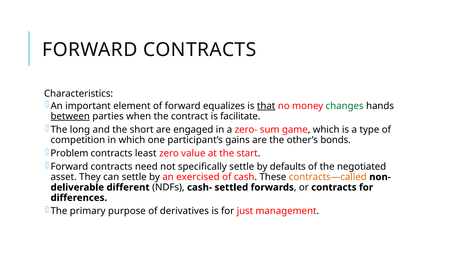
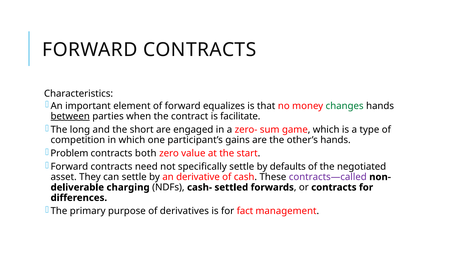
that underline: present -> none
other’s bonds: bonds -> hands
least: least -> both
exercised: exercised -> derivative
contracts—called colour: orange -> purple
different: different -> charging
just: just -> fact
